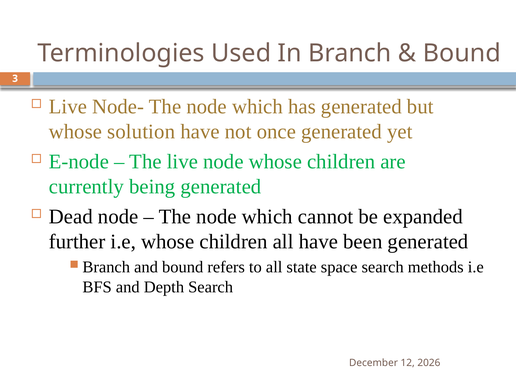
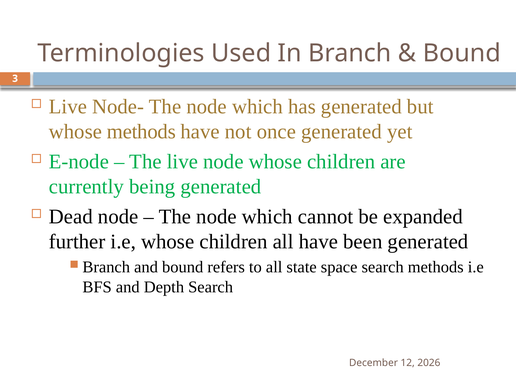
whose solution: solution -> methods
